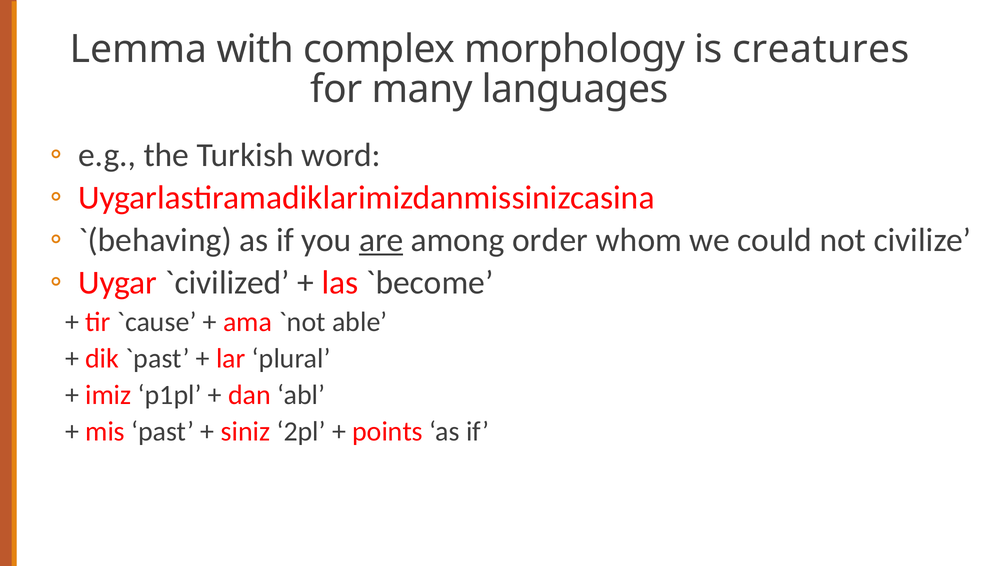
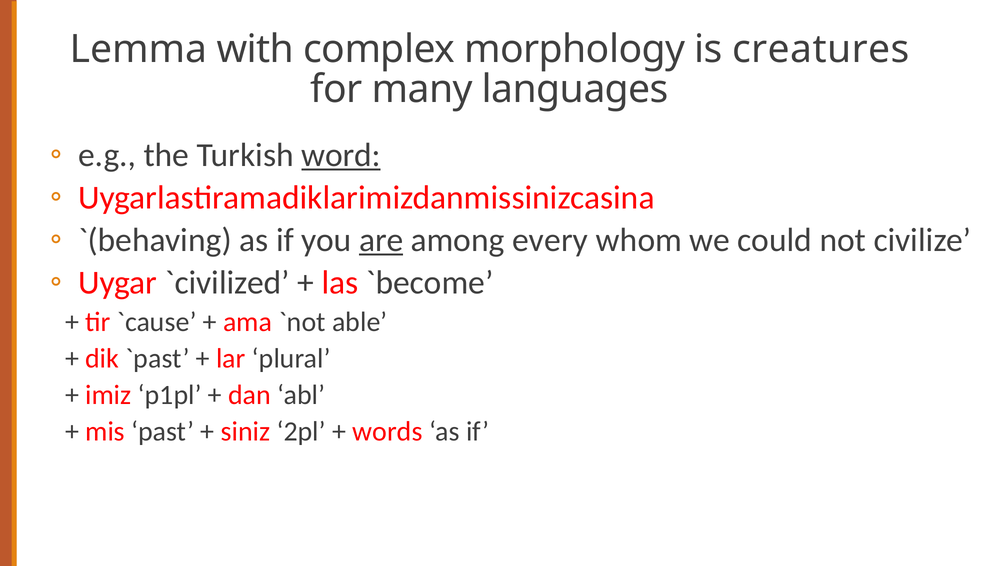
word underline: none -> present
order: order -> every
points: points -> words
